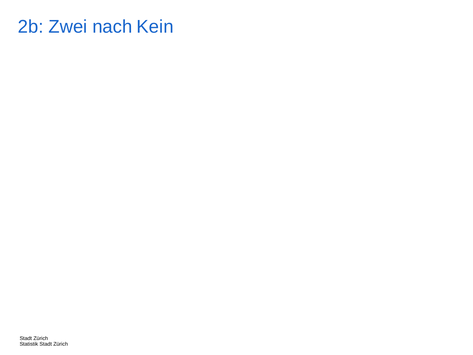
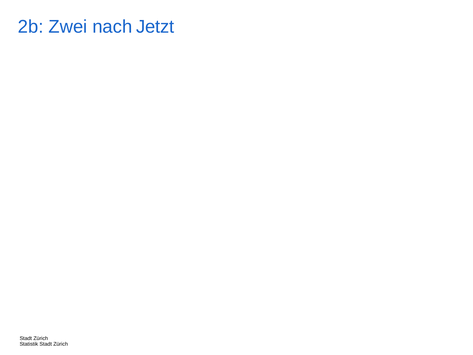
Kein: Kein -> Jetzt
